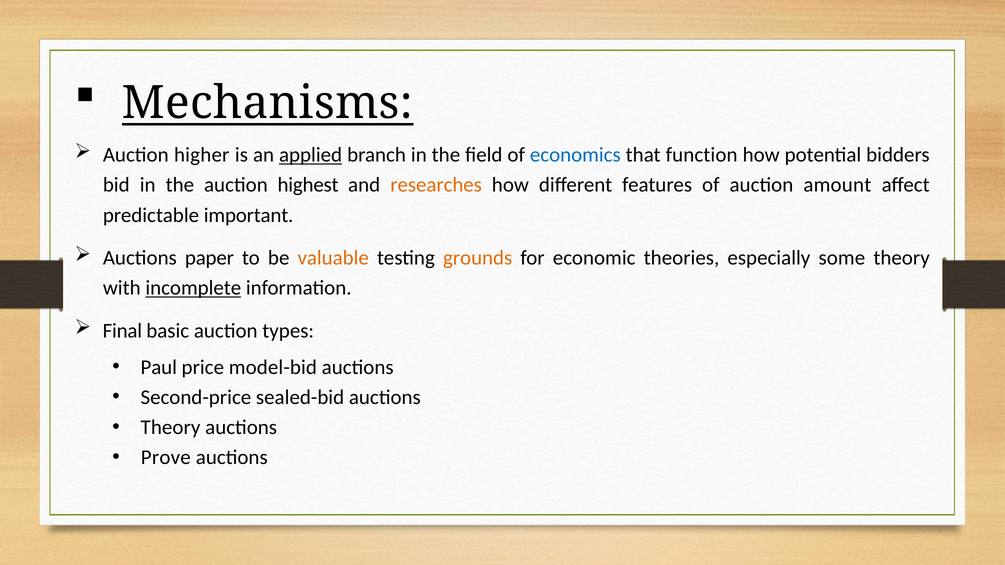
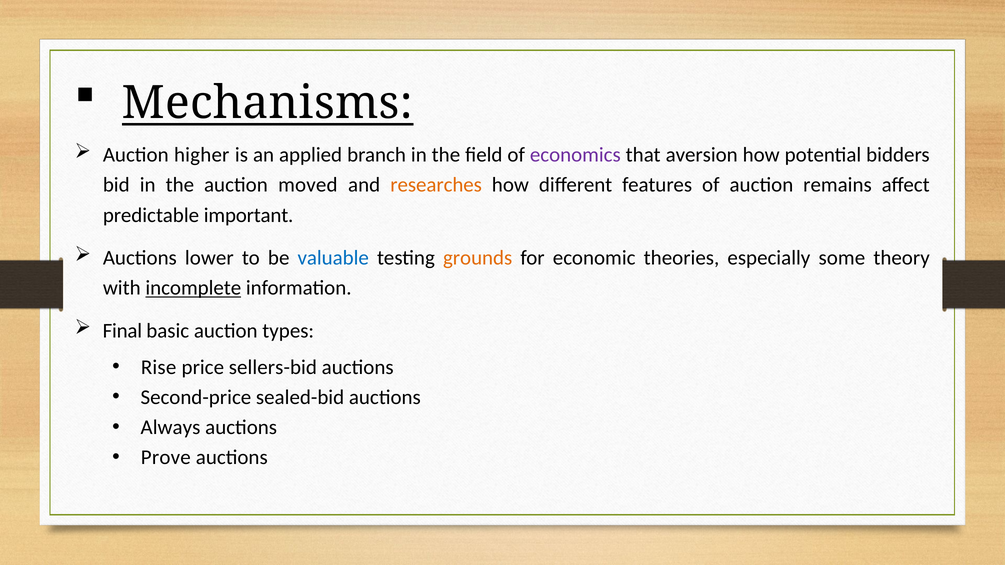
applied underline: present -> none
economics colour: blue -> purple
function: function -> aversion
highest: highest -> moved
amount: amount -> remains
paper: paper -> lower
valuable colour: orange -> blue
Paul: Paul -> Rise
model-bid: model-bid -> sellers-bid
Theory at (170, 428): Theory -> Always
